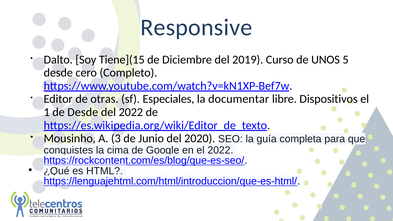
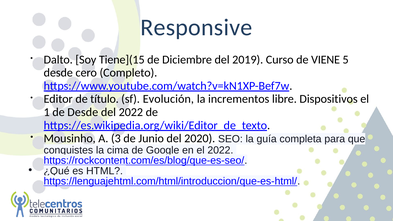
UNOS: UNOS -> VIENE
otras: otras -> título
Especiales: Especiales -> Evolución
documentar: documentar -> incrementos
